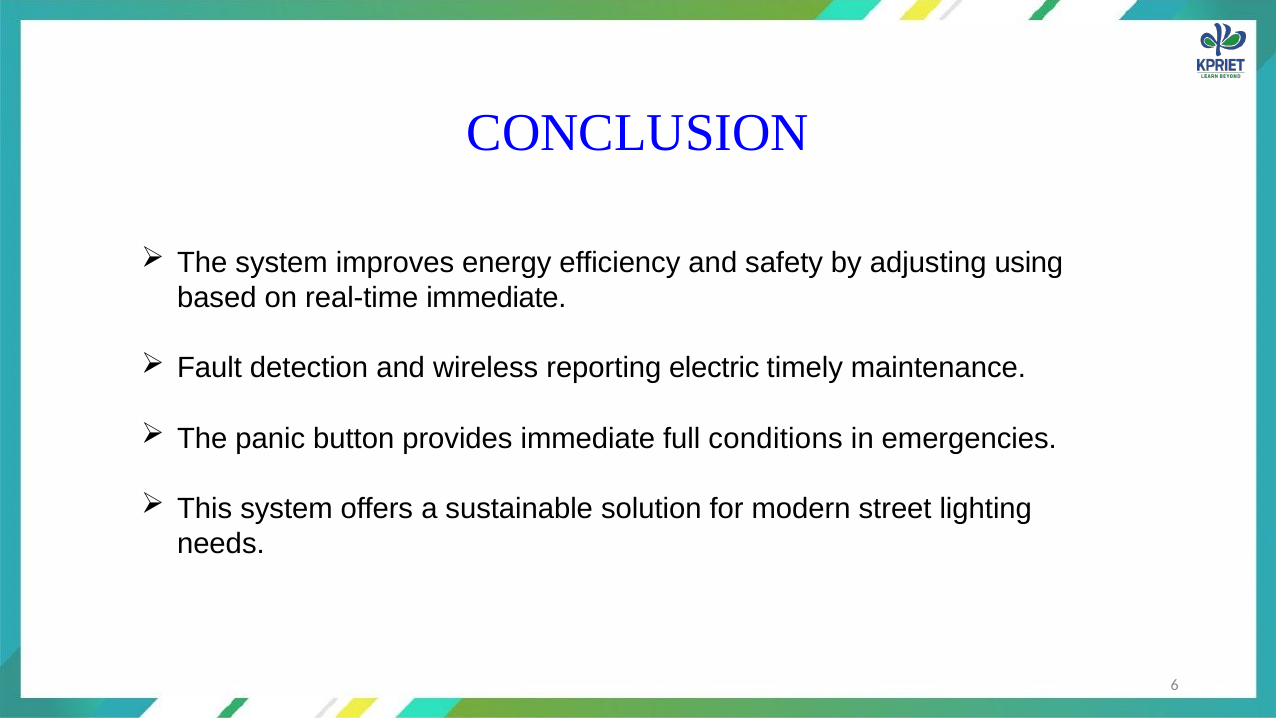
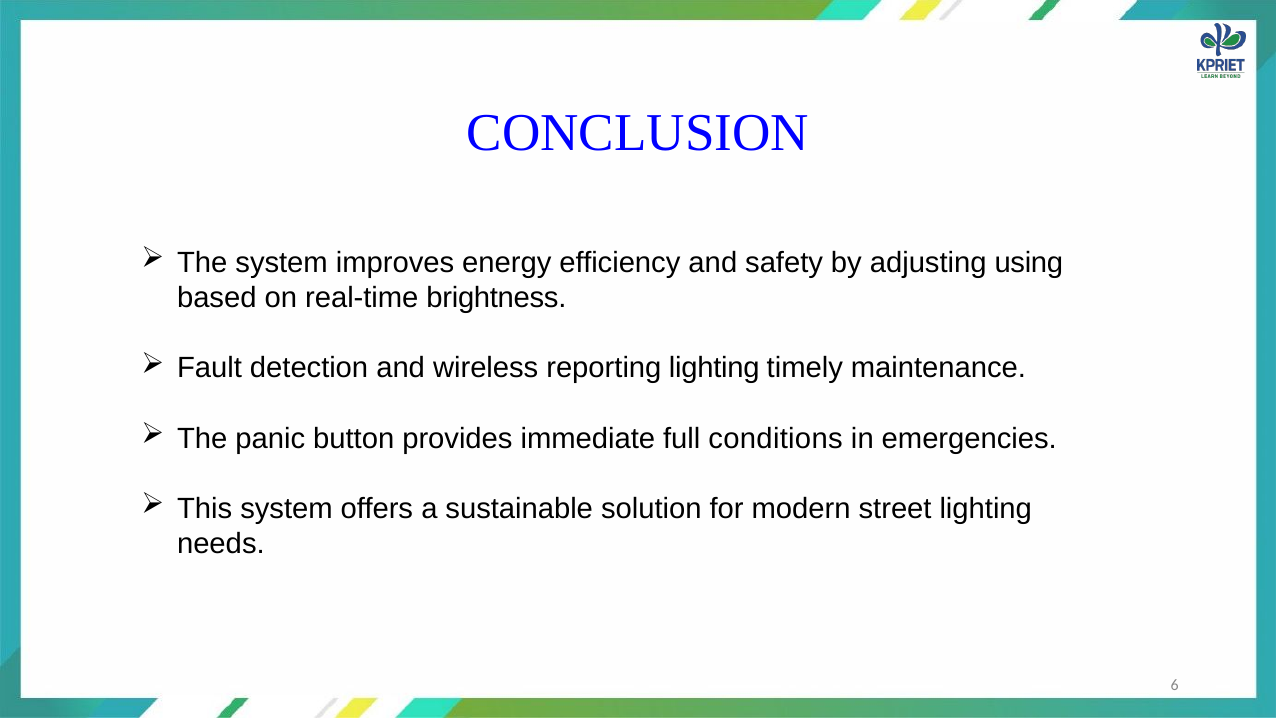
real-time immediate: immediate -> brightness
reporting electric: electric -> lighting
